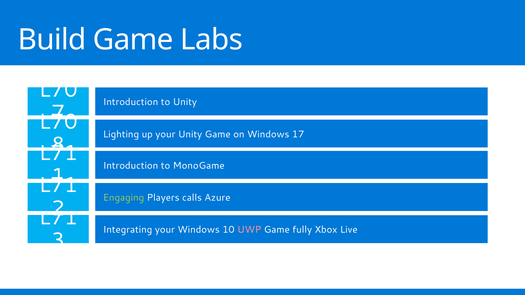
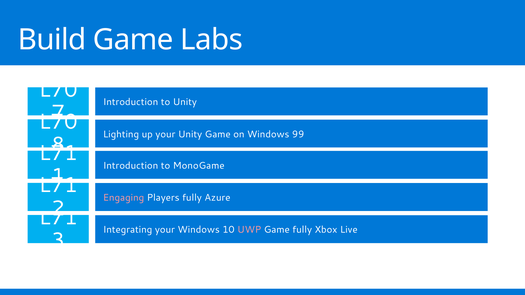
17: 17 -> 99
Engaging colour: light green -> pink
Players calls: calls -> fully
